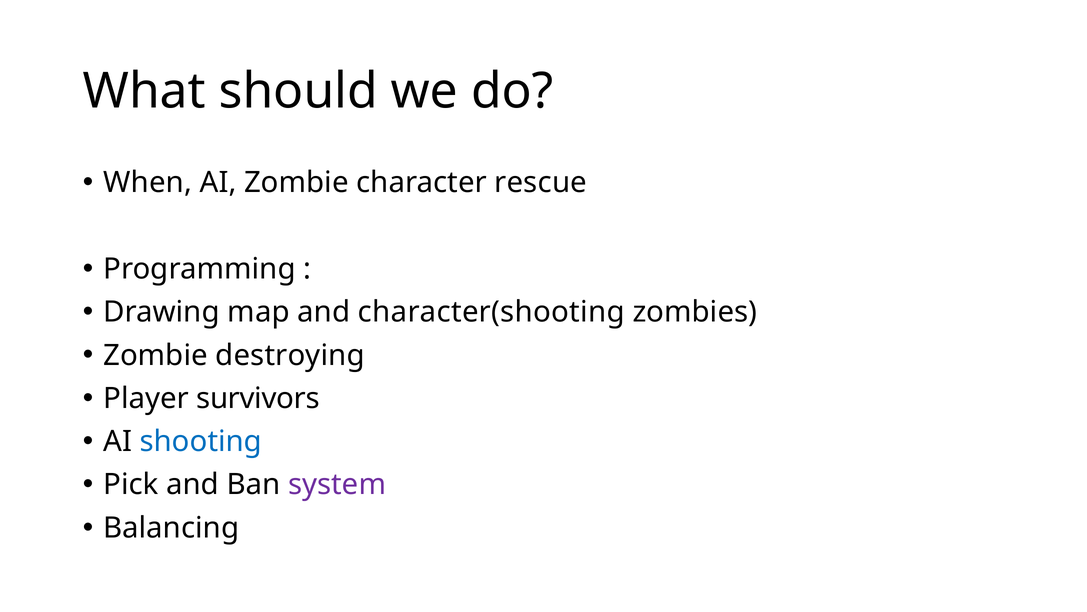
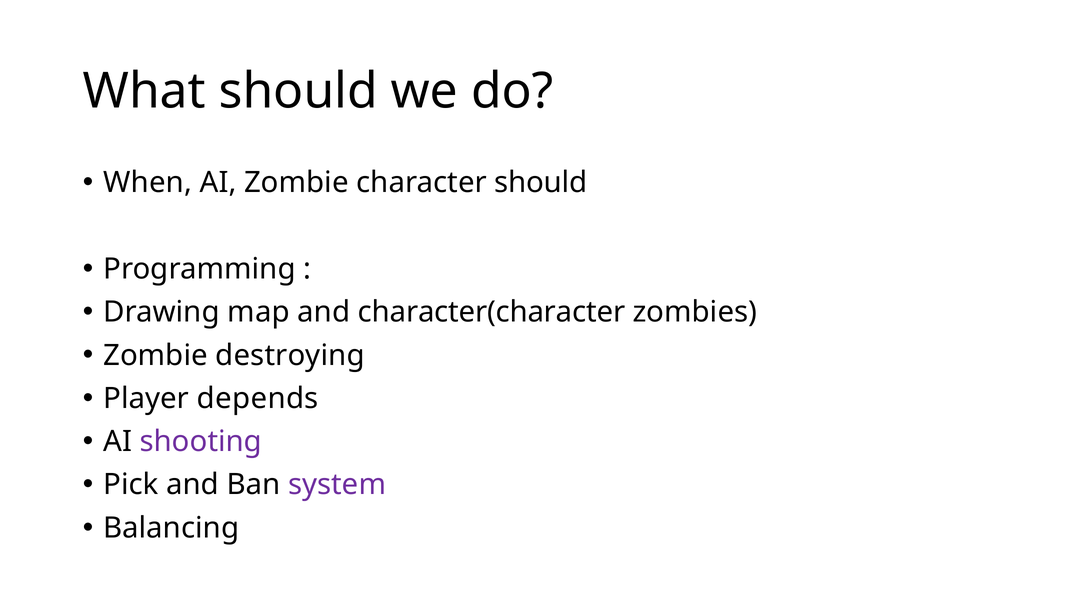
character rescue: rescue -> should
character(shooting: character(shooting -> character(character
survivors: survivors -> depends
shooting colour: blue -> purple
